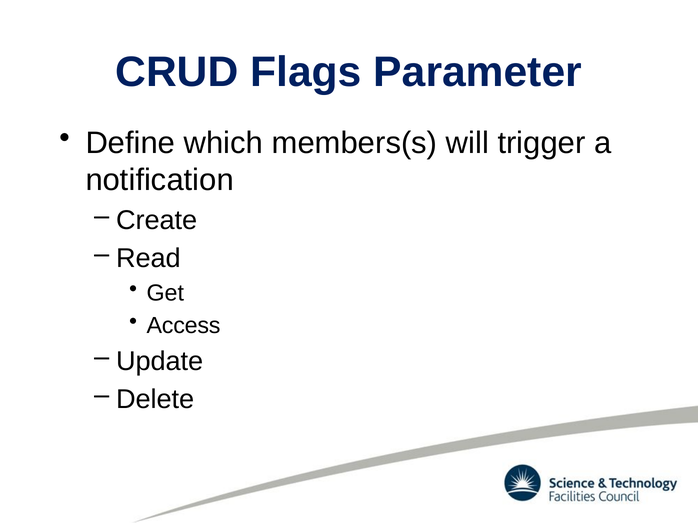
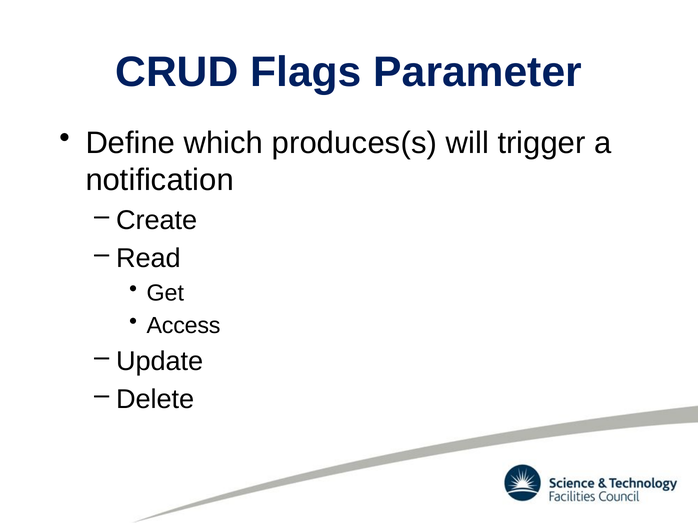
members(s: members(s -> produces(s
